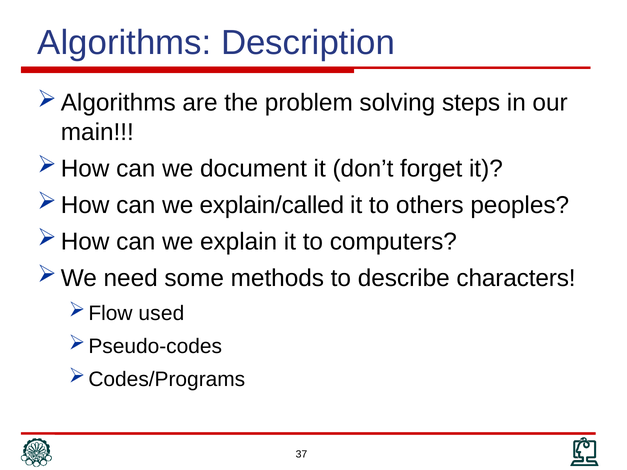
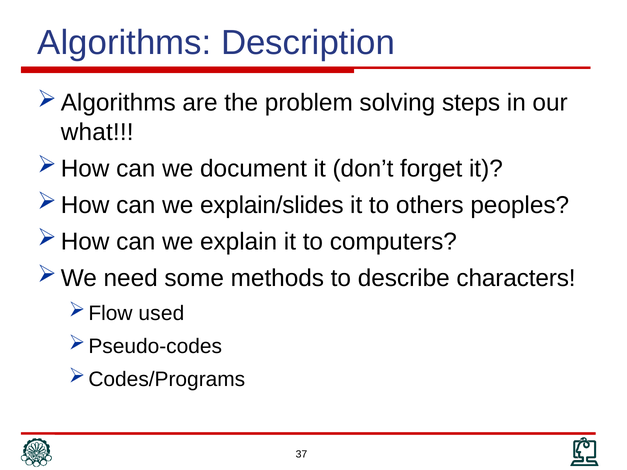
main: main -> what
explain/called: explain/called -> explain/slides
